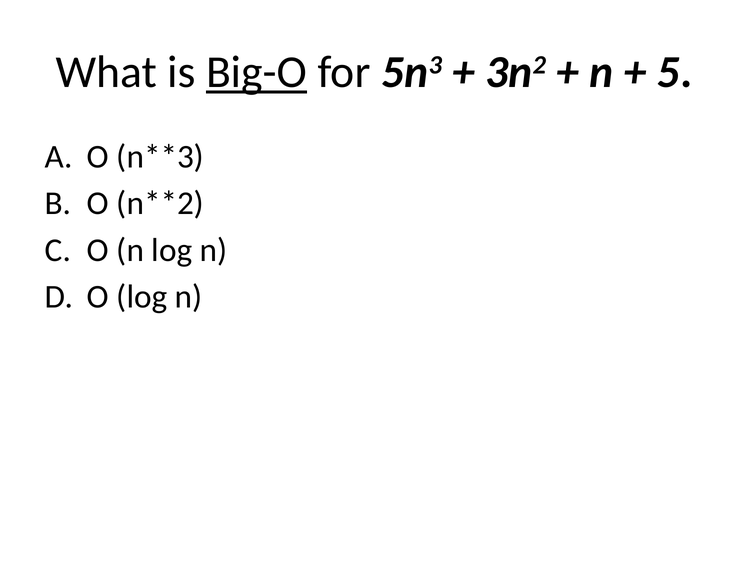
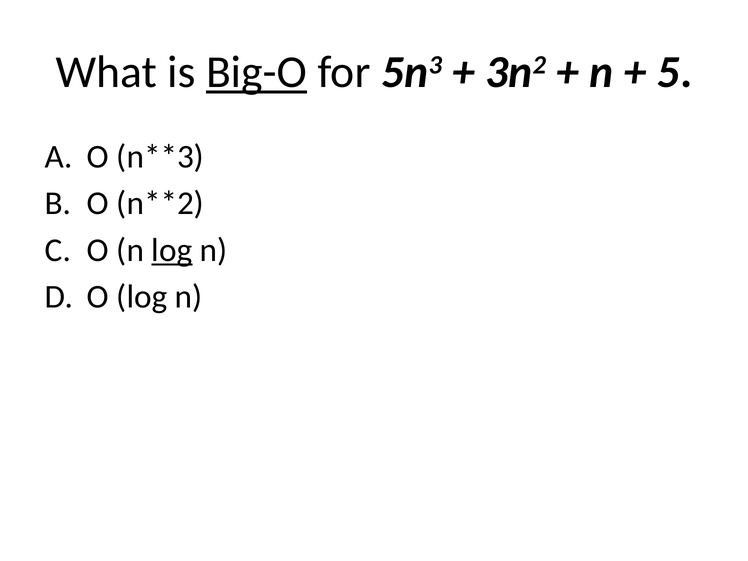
log at (172, 250) underline: none -> present
